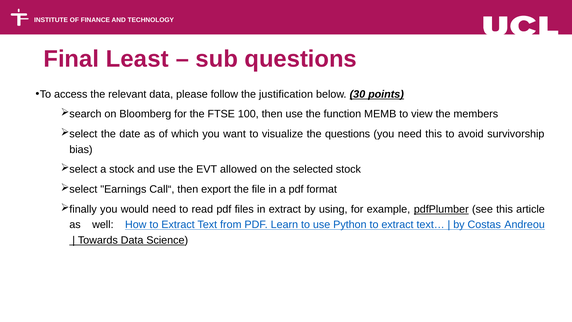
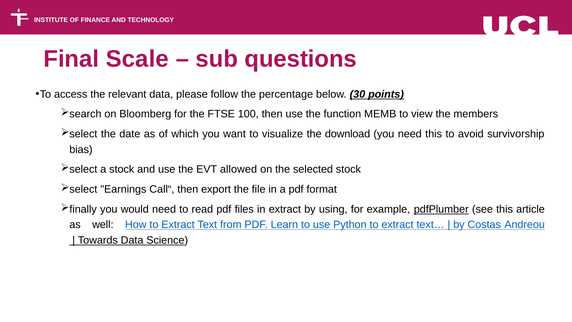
Least: Least -> Scale
justification: justification -> percentage
the questions: questions -> download
